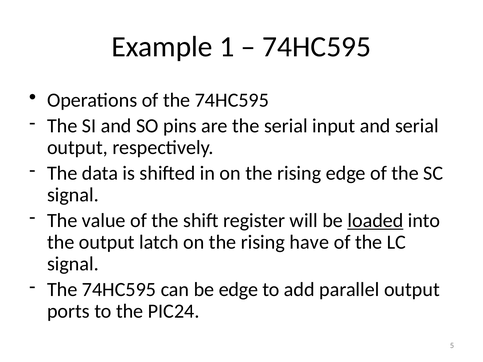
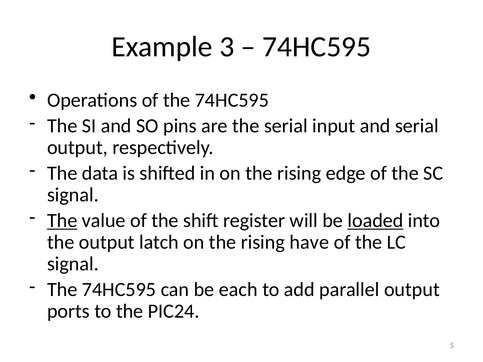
1: 1 -> 3
The at (62, 221) underline: none -> present
be edge: edge -> each
